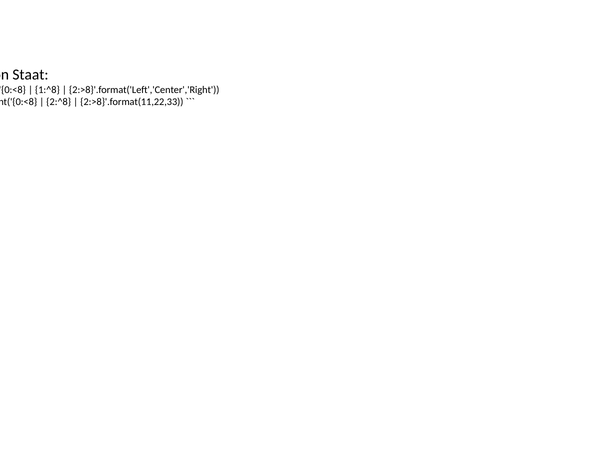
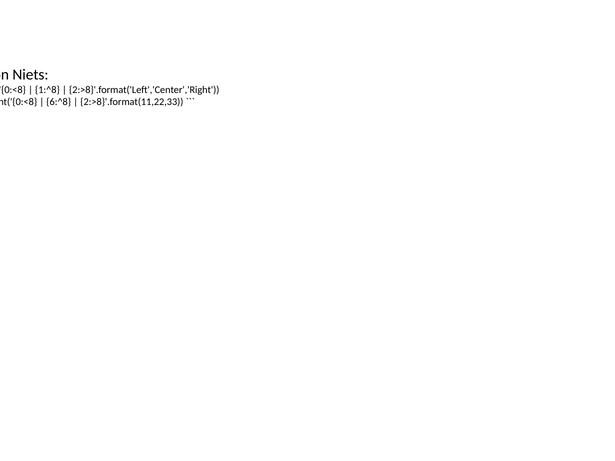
Staat: Staat -> Niets
2:^8: 2:^8 -> 6:^8
